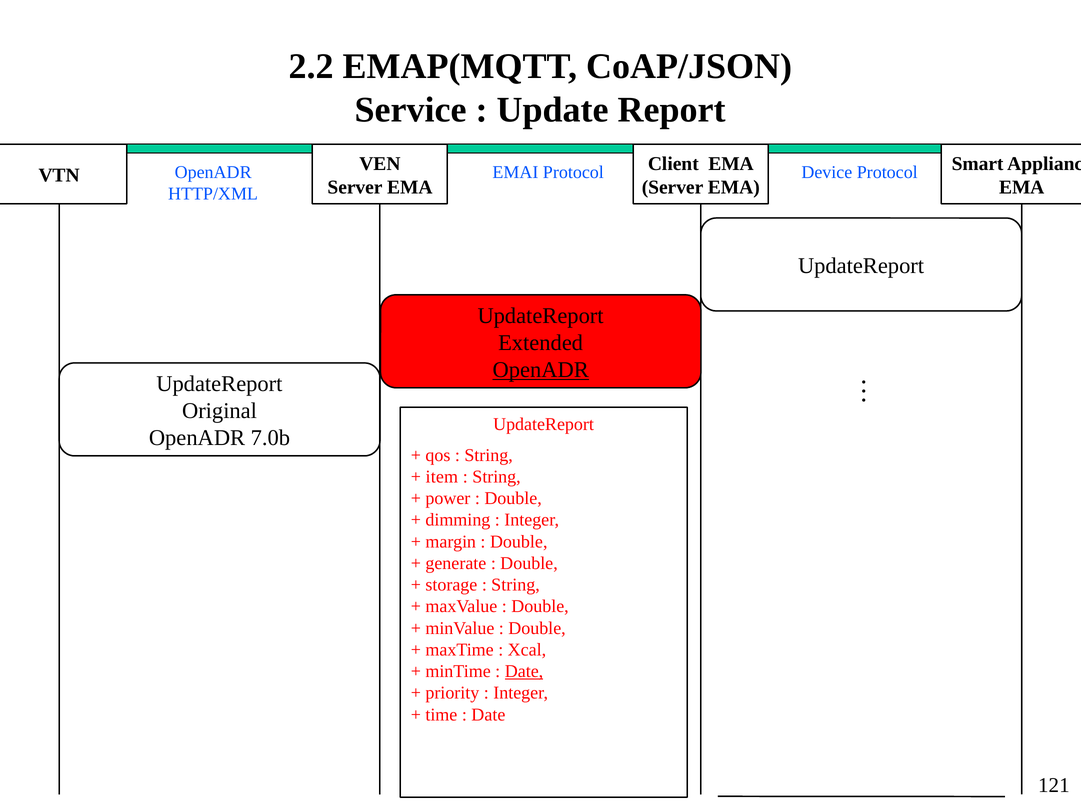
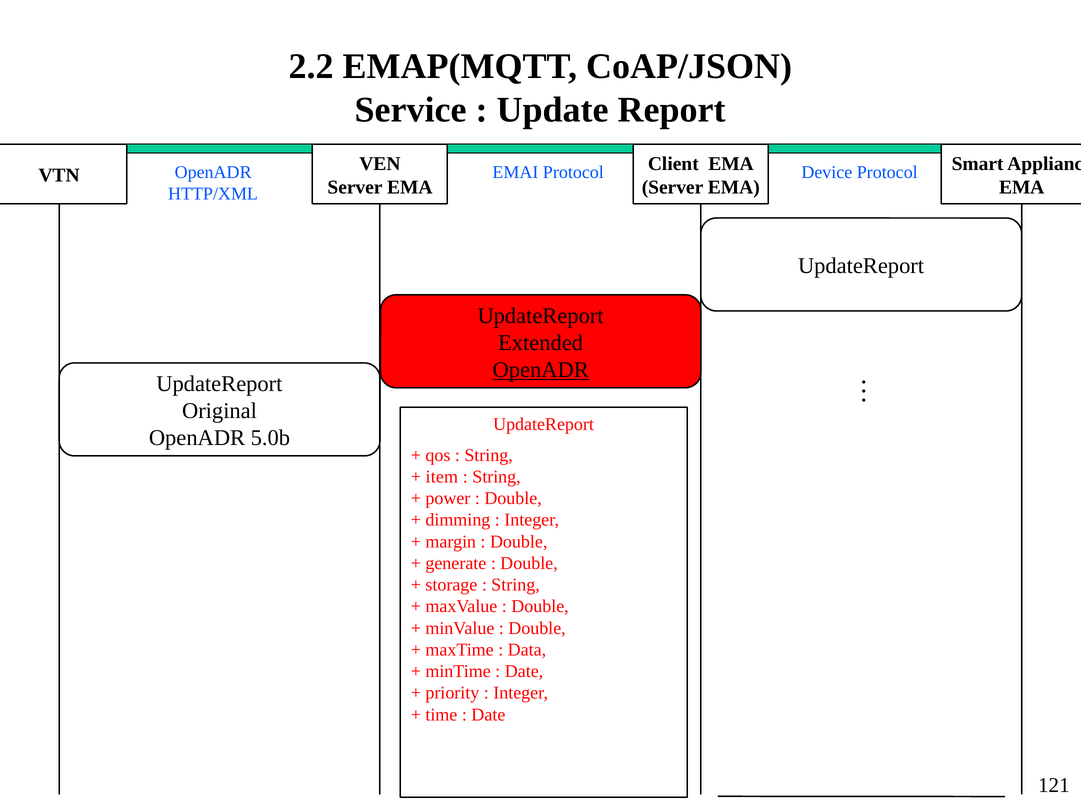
7.0b: 7.0b -> 5.0b
Xcal: Xcal -> Data
Date at (524, 671) underline: present -> none
